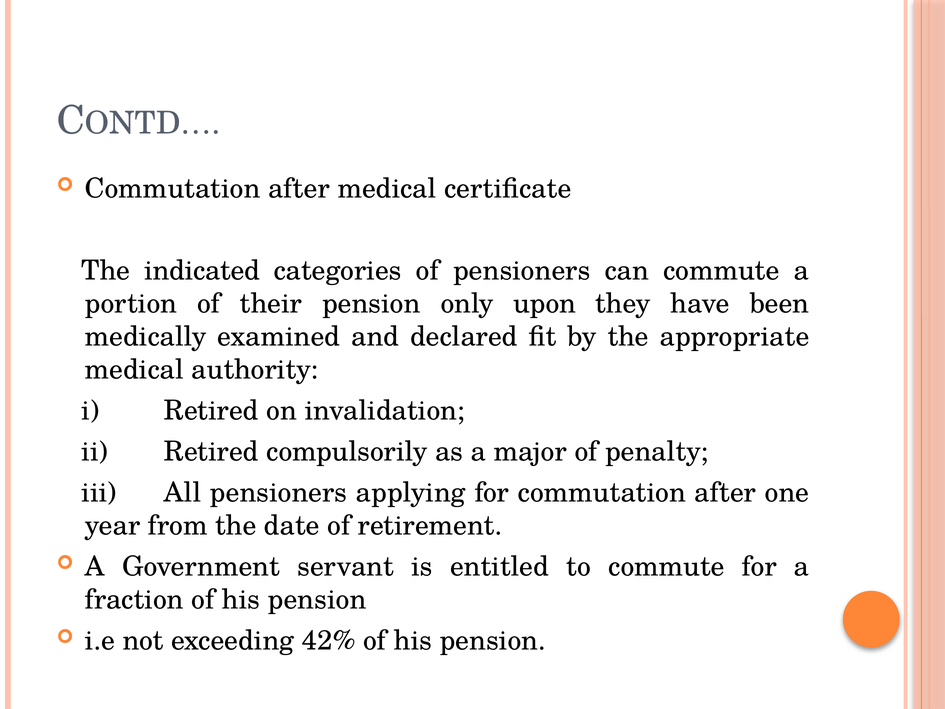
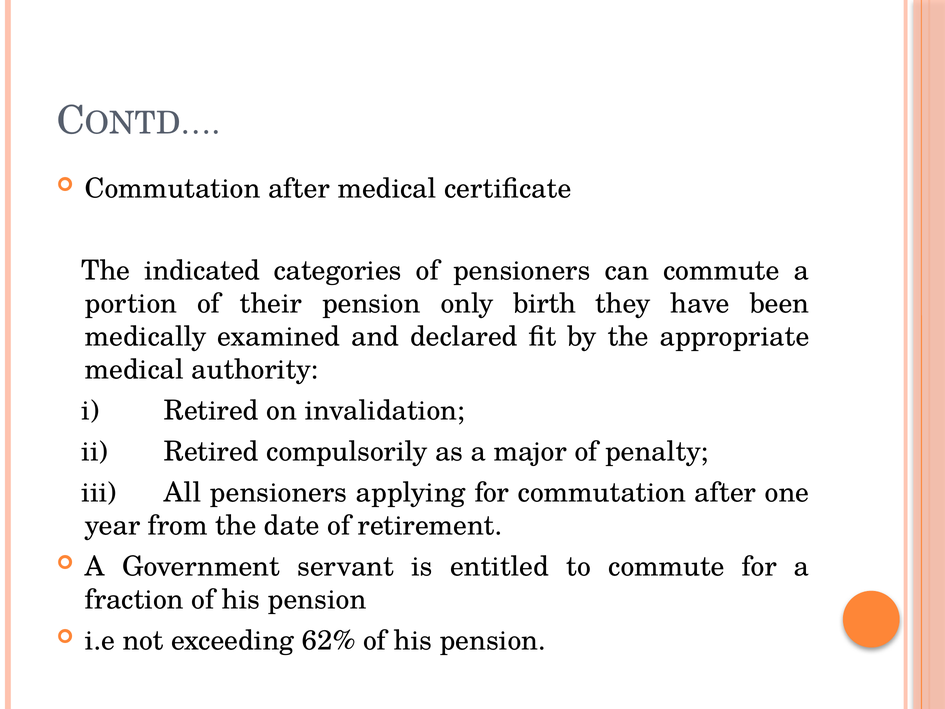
upon: upon -> birth
42%: 42% -> 62%
